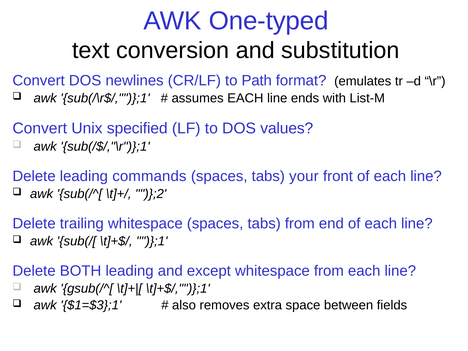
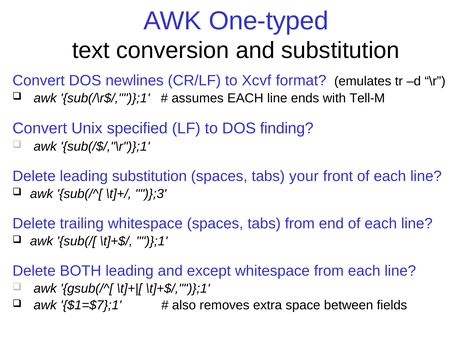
Path: Path -> Xcvf
List-M: List-M -> Tell-M
values: values -> finding
leading commands: commands -> substitution
)};2: )};2 -> )};3
$1=$3};1: $1=$3};1 -> $1=$7};1
